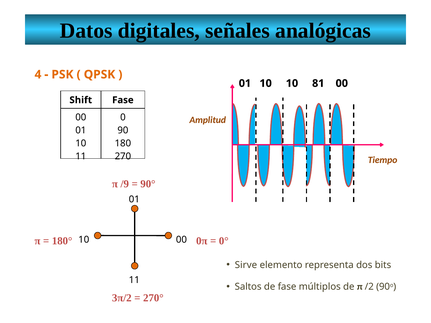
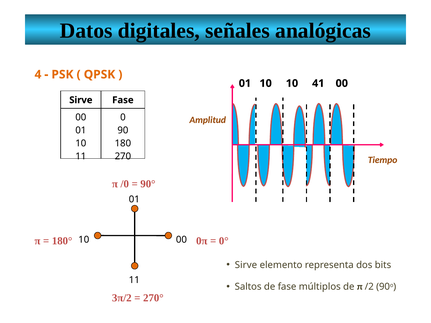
81: 81 -> 41
Shift at (81, 100): Shift -> Sirve
/9: /9 -> /0
